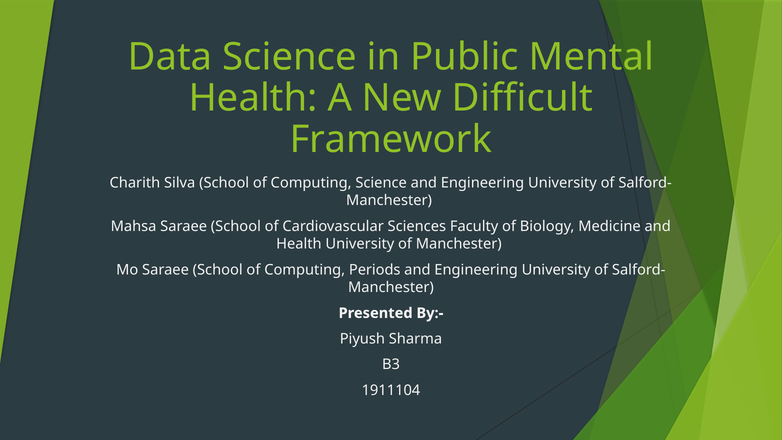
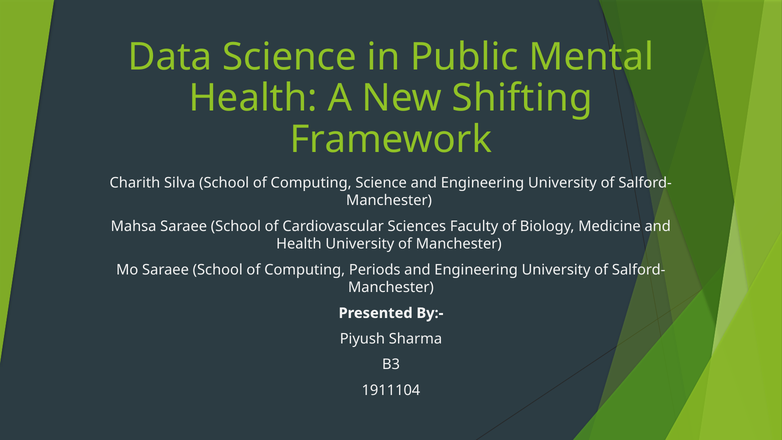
Difficult: Difficult -> Shifting
